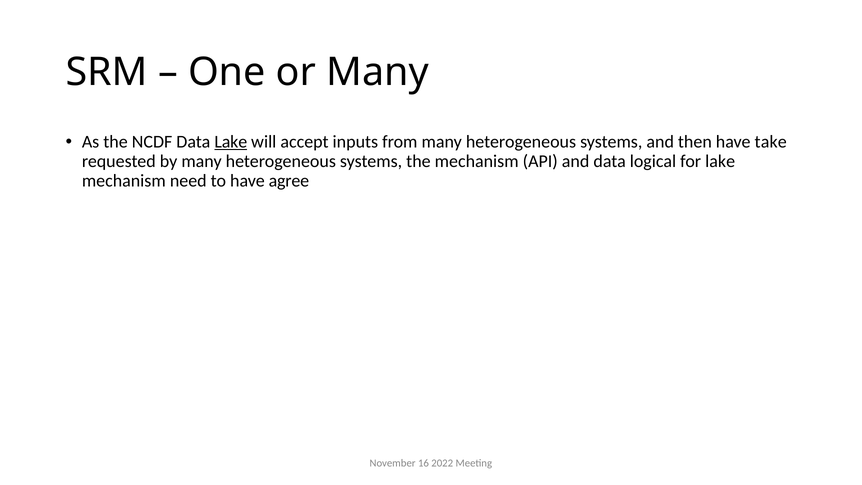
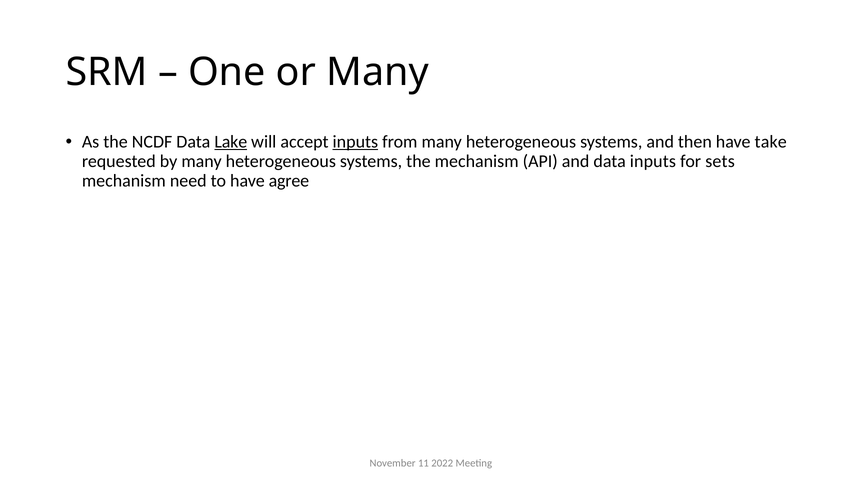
inputs at (355, 142) underline: none -> present
data logical: logical -> inputs
for lake: lake -> sets
16: 16 -> 11
